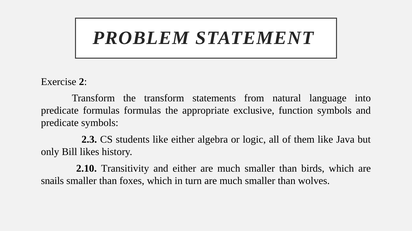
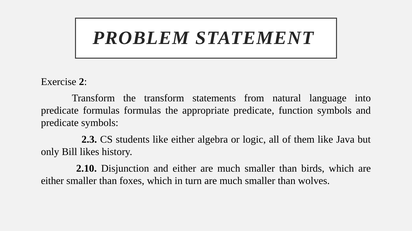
appropriate exclusive: exclusive -> predicate
Transitivity: Transitivity -> Disjunction
snails at (52, 181): snails -> either
